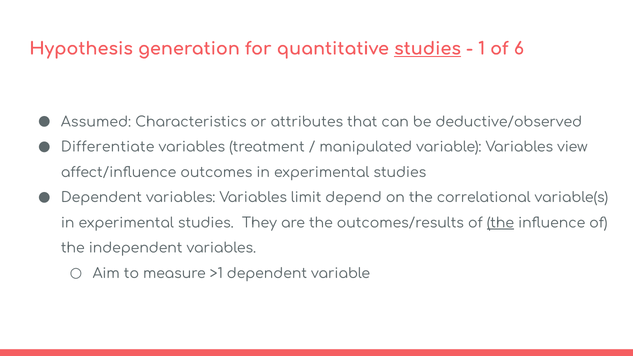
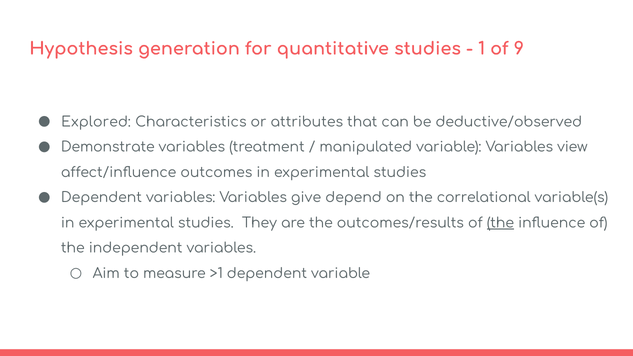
studies at (428, 49) underline: present -> none
6: 6 -> 9
Assumed: Assumed -> Explored
Differentiate: Differentiate -> Demonstrate
limit: limit -> give
